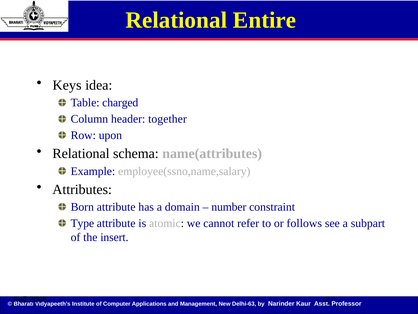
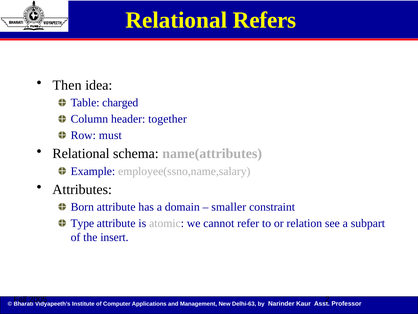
Entire: Entire -> Refers
Keys: Keys -> Then
upon: upon -> must
number: number -> smaller
follows: follows -> relation
